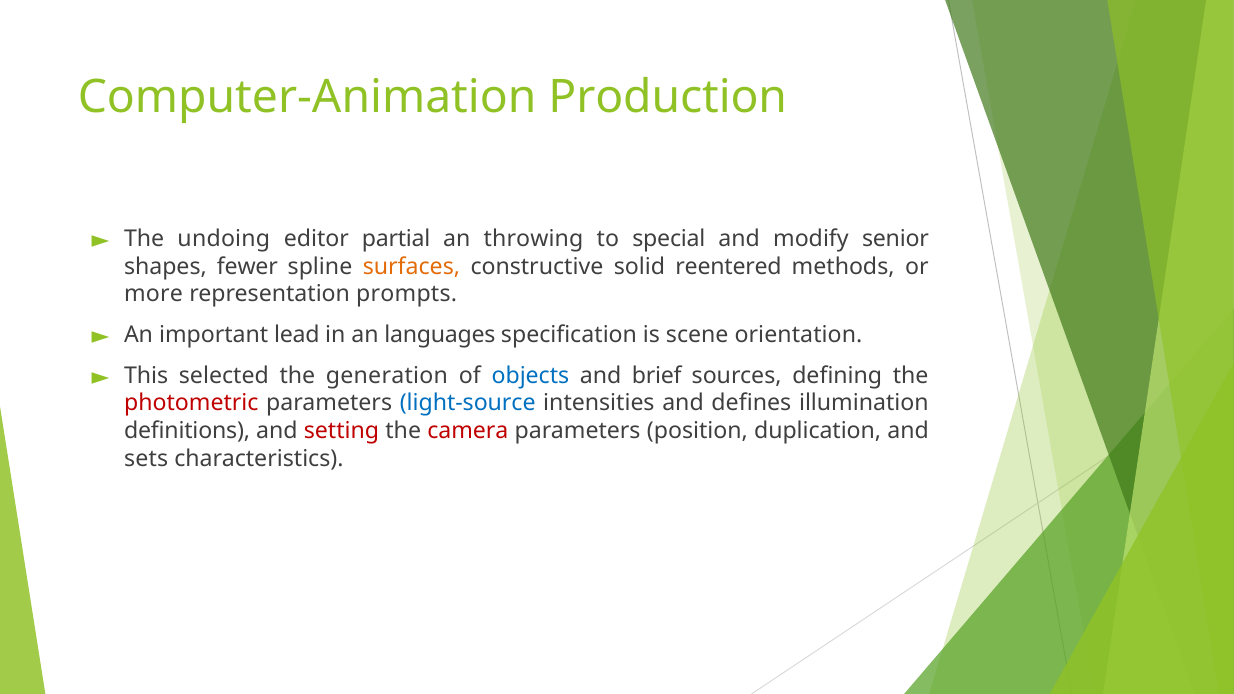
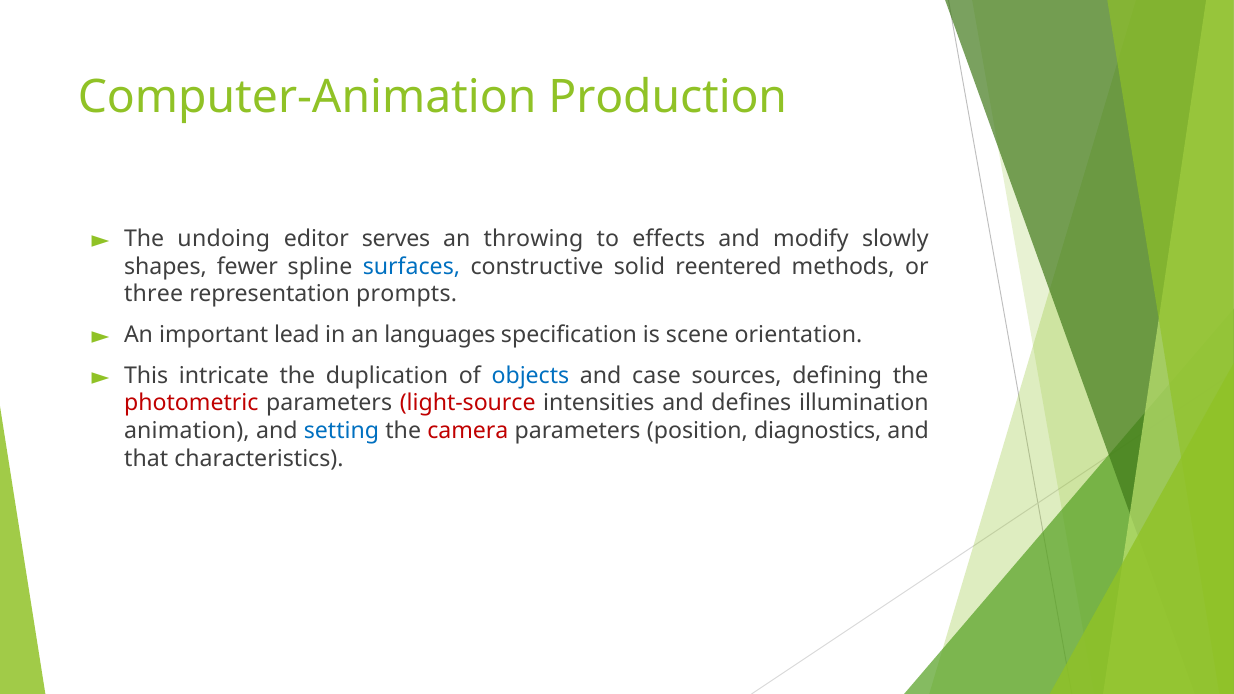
partial: partial -> serves
special: special -> effects
senior: senior -> slowly
surfaces colour: orange -> blue
more: more -> three
selected: selected -> intricate
generation: generation -> duplication
brief: brief -> case
light-source colour: blue -> red
definitions: definitions -> animation
setting colour: red -> blue
duplication: duplication -> diagnostics
sets: sets -> that
